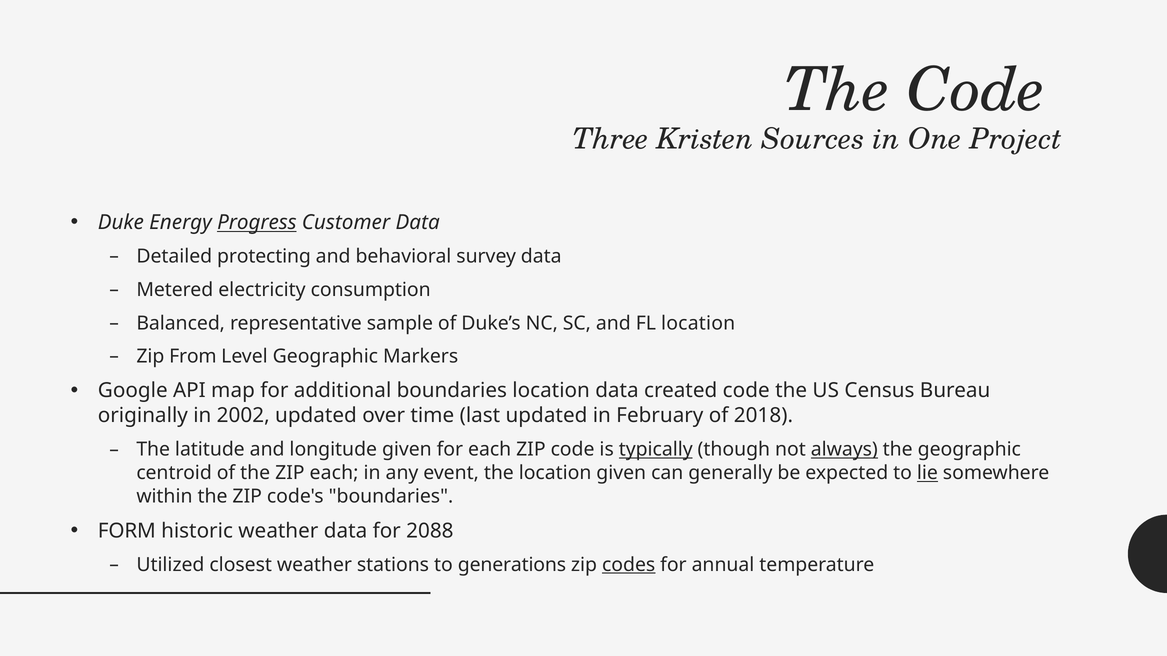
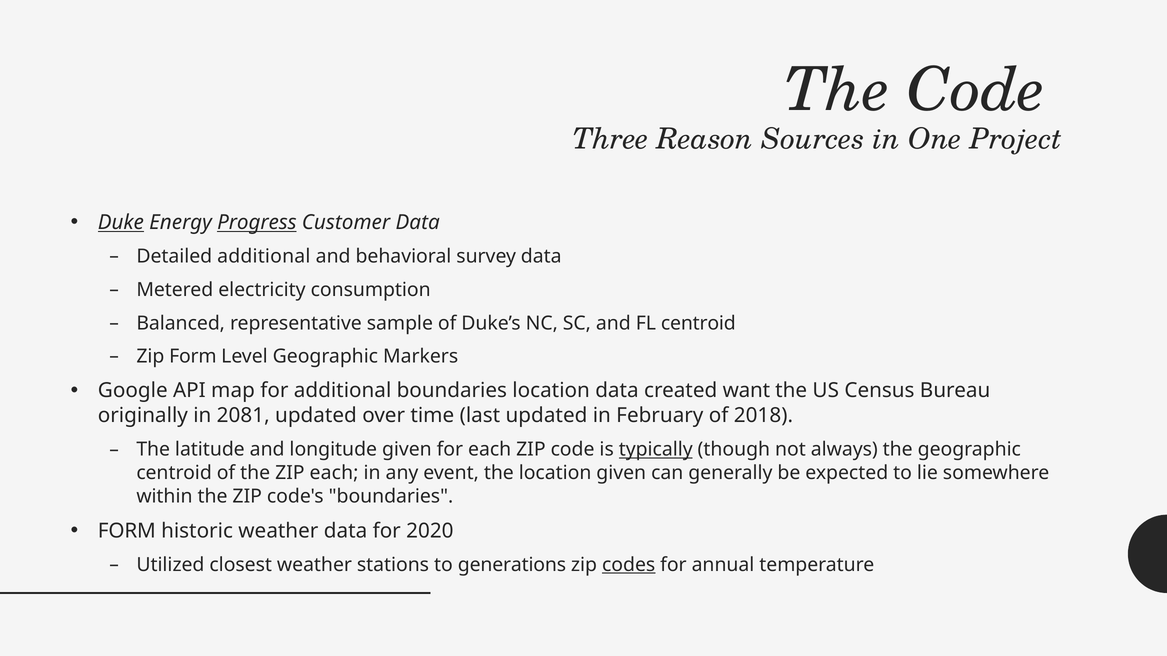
Kristen: Kristen -> Reason
Duke underline: none -> present
Detailed protecting: protecting -> additional
FL location: location -> centroid
Zip From: From -> Form
created code: code -> want
2002: 2002 -> 2081
always underline: present -> none
lie underline: present -> none
2088: 2088 -> 2020
